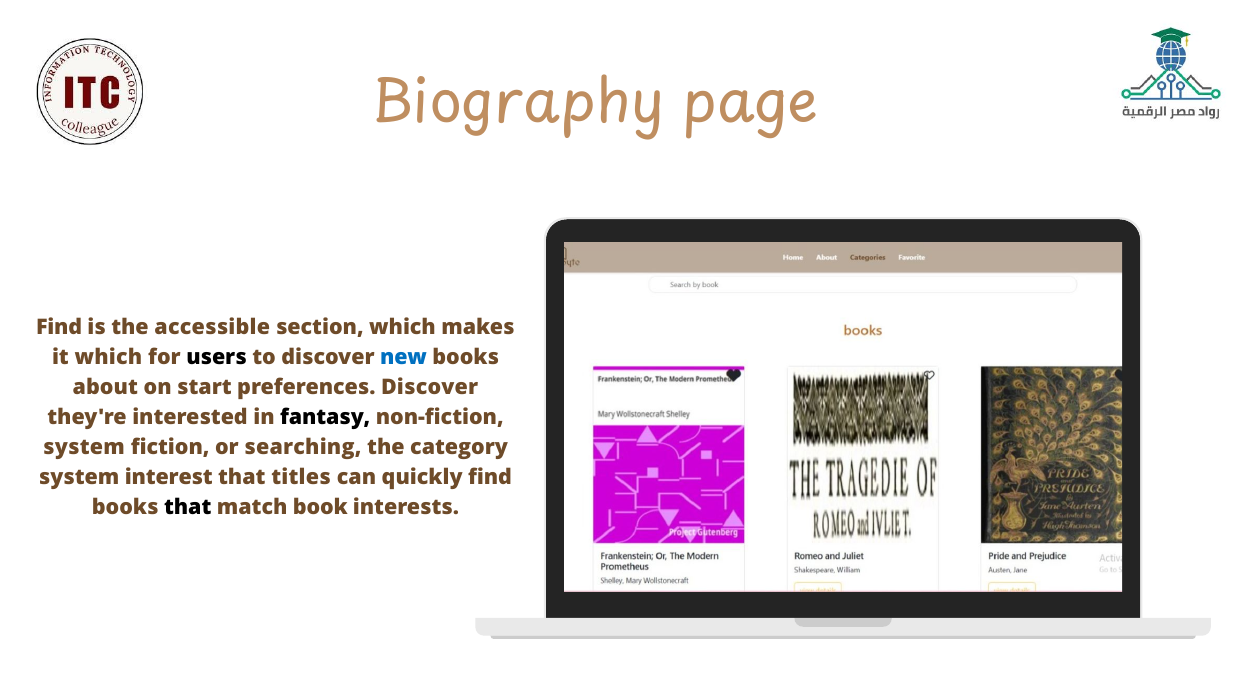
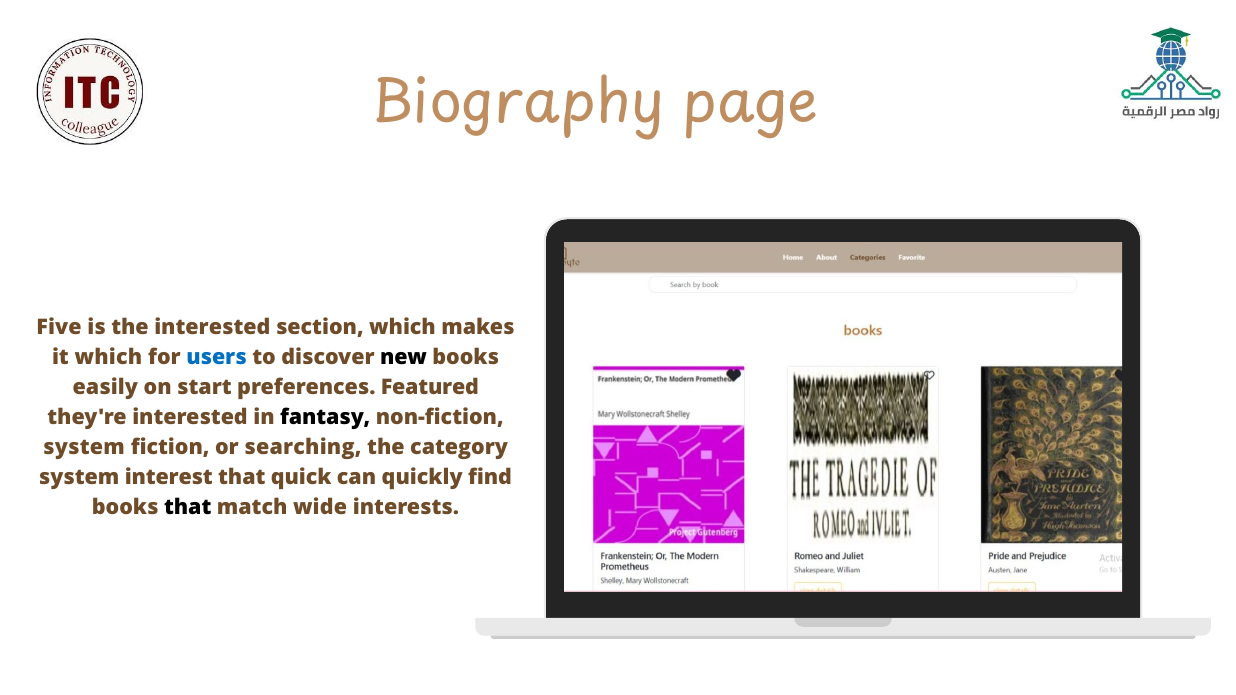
Find at (59, 327): Find -> Five
the accessible: accessible -> interested
users colour: black -> blue
new colour: blue -> black
about: about -> easily
preferences Discover: Discover -> Featured
titles: titles -> quick
book: book -> wide
